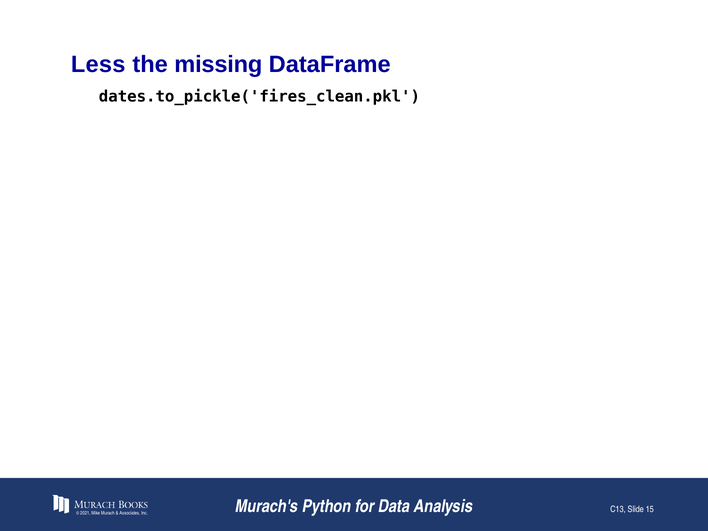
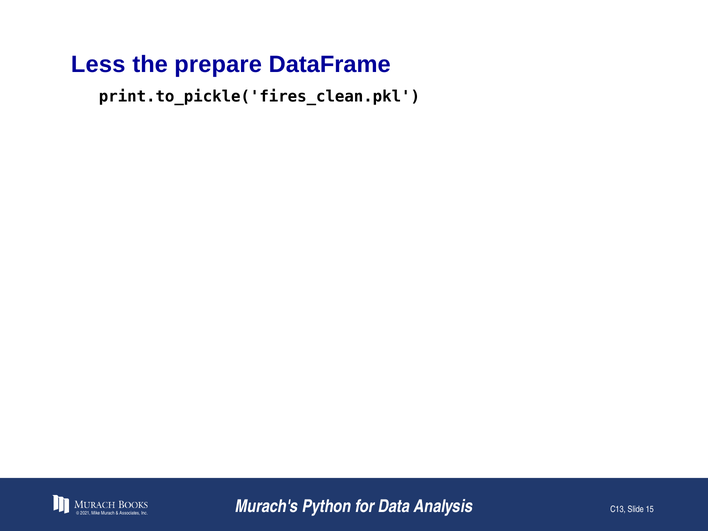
missing: missing -> prepare
dates.to_pickle('fires_clean.pkl: dates.to_pickle('fires_clean.pkl -> print.to_pickle('fires_clean.pkl
